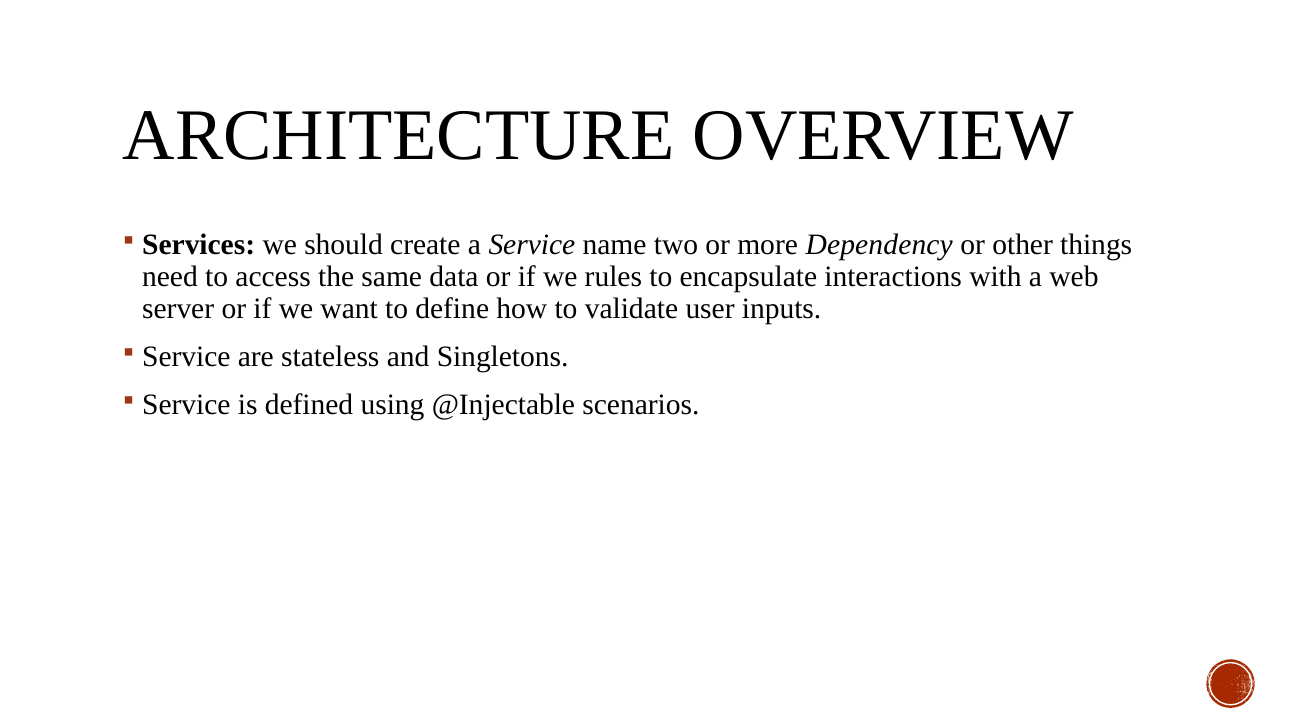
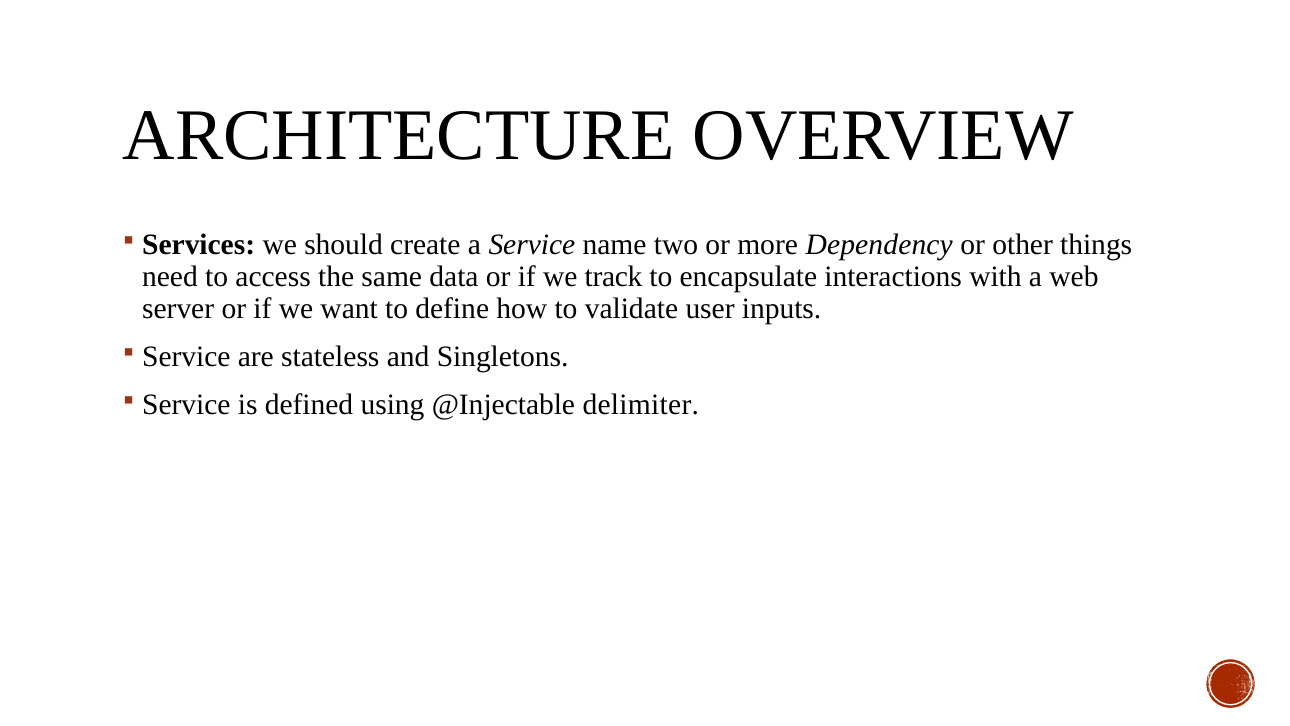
rules: rules -> track
scenarios: scenarios -> delimiter
